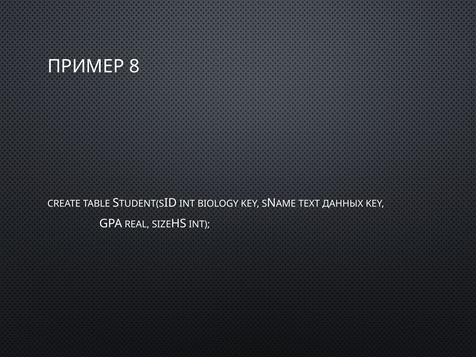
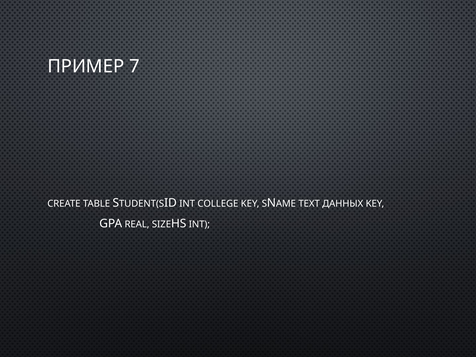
8: 8 -> 7
BIOLOGY: BIOLOGY -> COLLEGE
